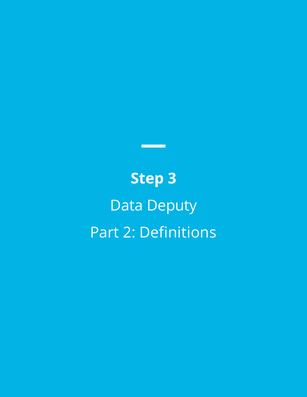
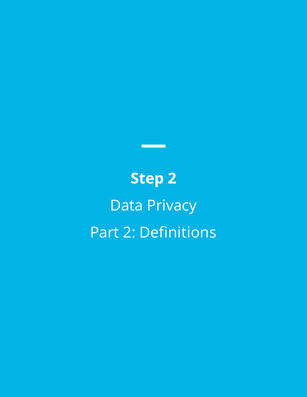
Step 3: 3 -> 2
Deputy: Deputy -> Privacy
